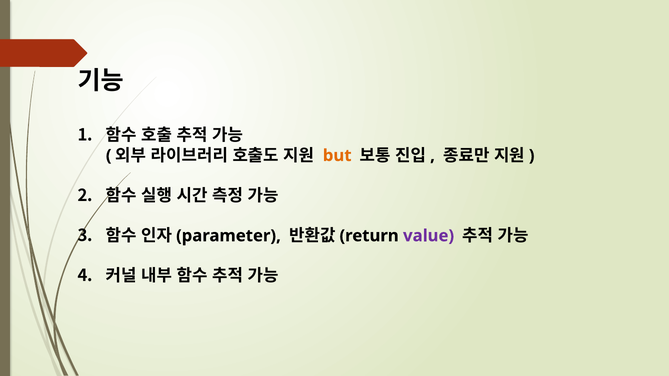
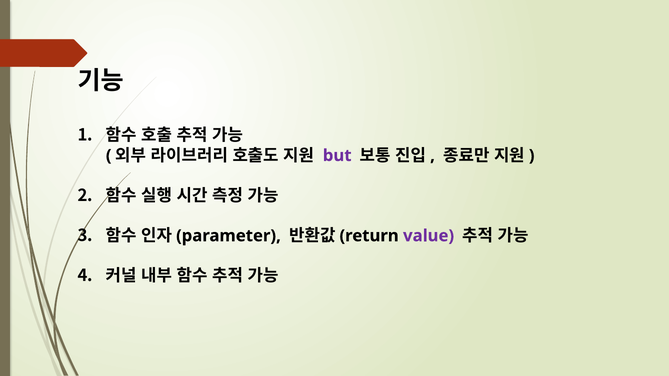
but colour: orange -> purple
